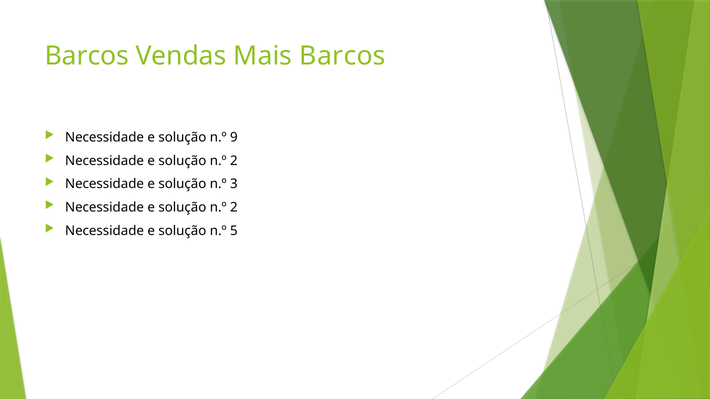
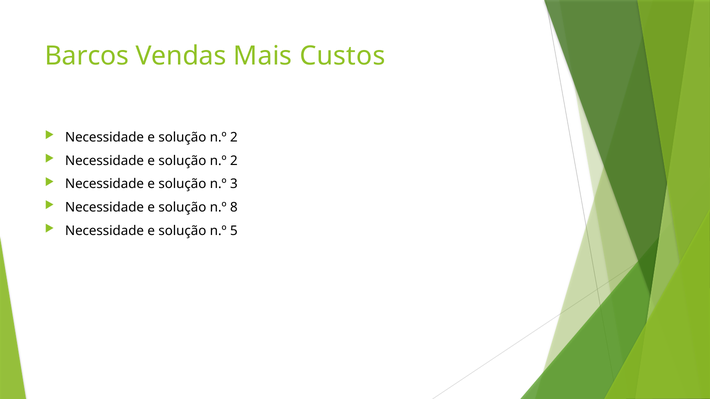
Mais Barcos: Barcos -> Custos
9 at (234, 137): 9 -> 2
2 at (234, 208): 2 -> 8
